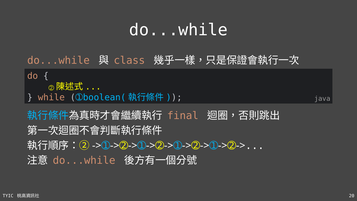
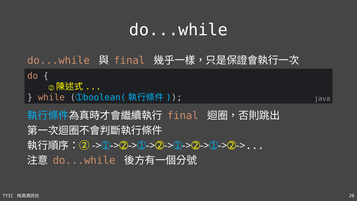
class at (129, 60): class -> final
